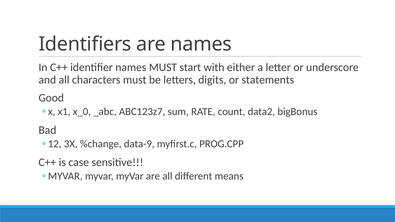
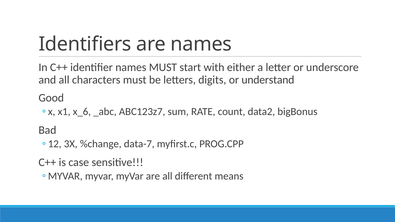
statements: statements -> understand
x_0: x_0 -> x_6
data-9: data-9 -> data-7
